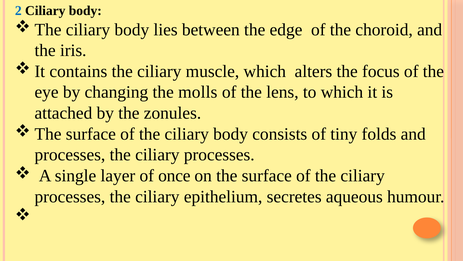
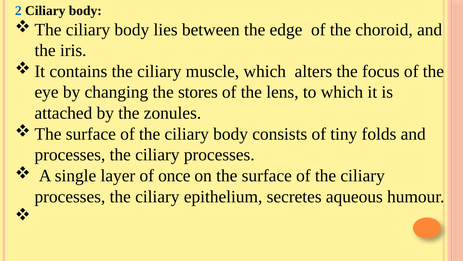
molls: molls -> stores
